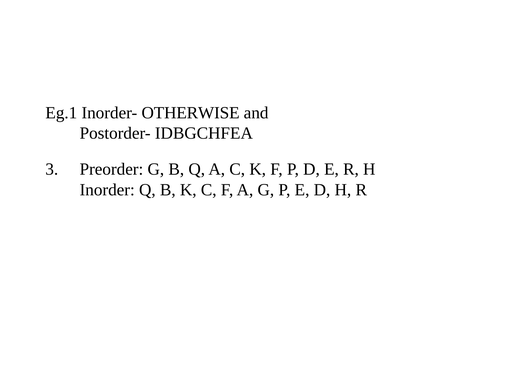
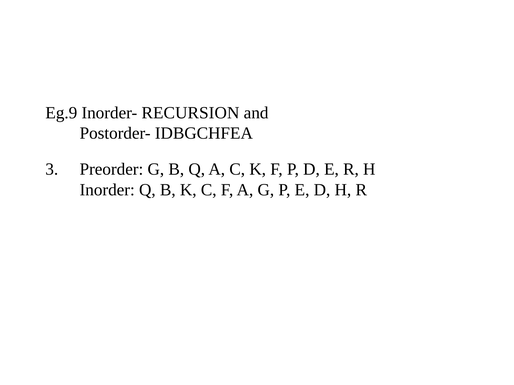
Eg.1: Eg.1 -> Eg.9
OTHERWISE: OTHERWISE -> RECURSION
